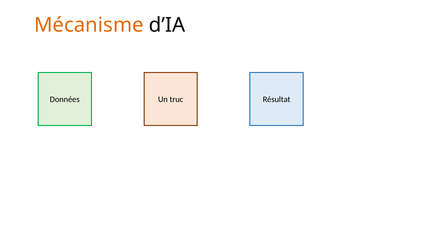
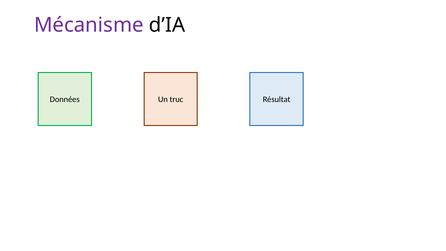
Mécanisme colour: orange -> purple
